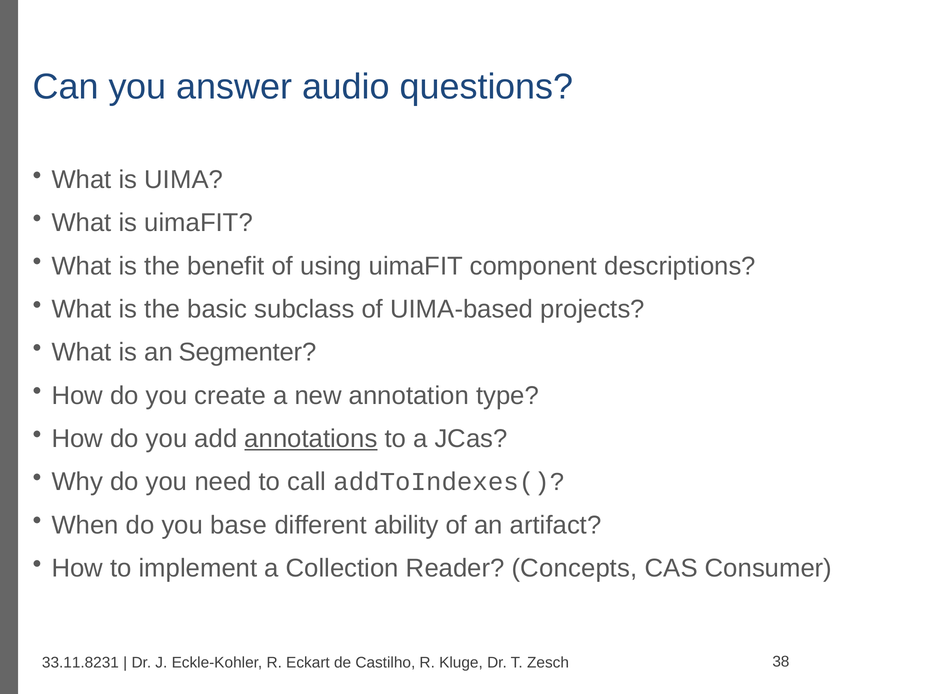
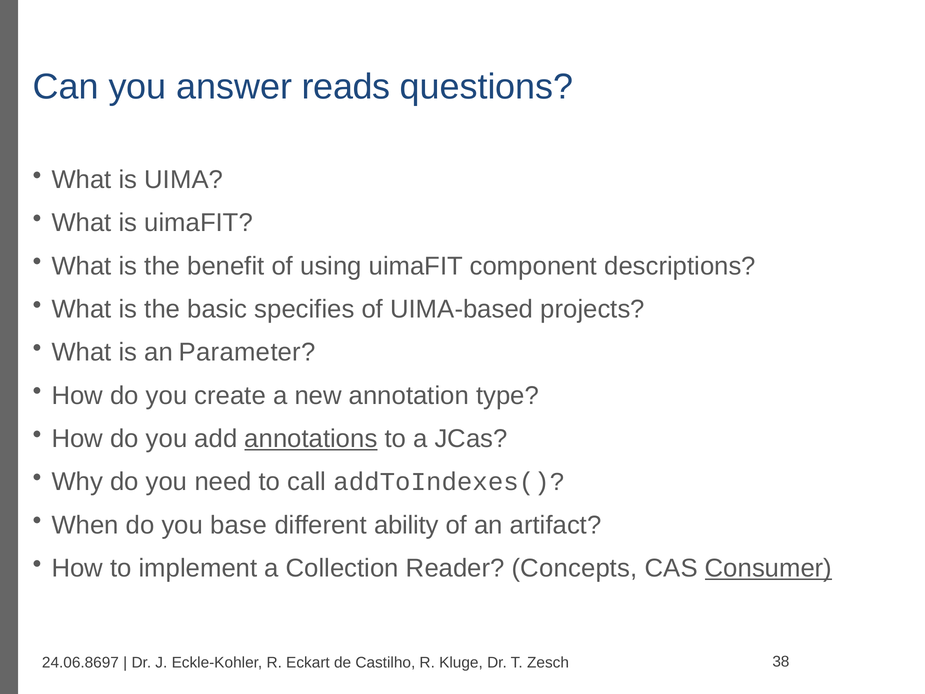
audio: audio -> reads
subclass: subclass -> specifies
Segmenter: Segmenter -> Parameter
Consumer underline: none -> present
33.11.8231: 33.11.8231 -> 24.06.8697
